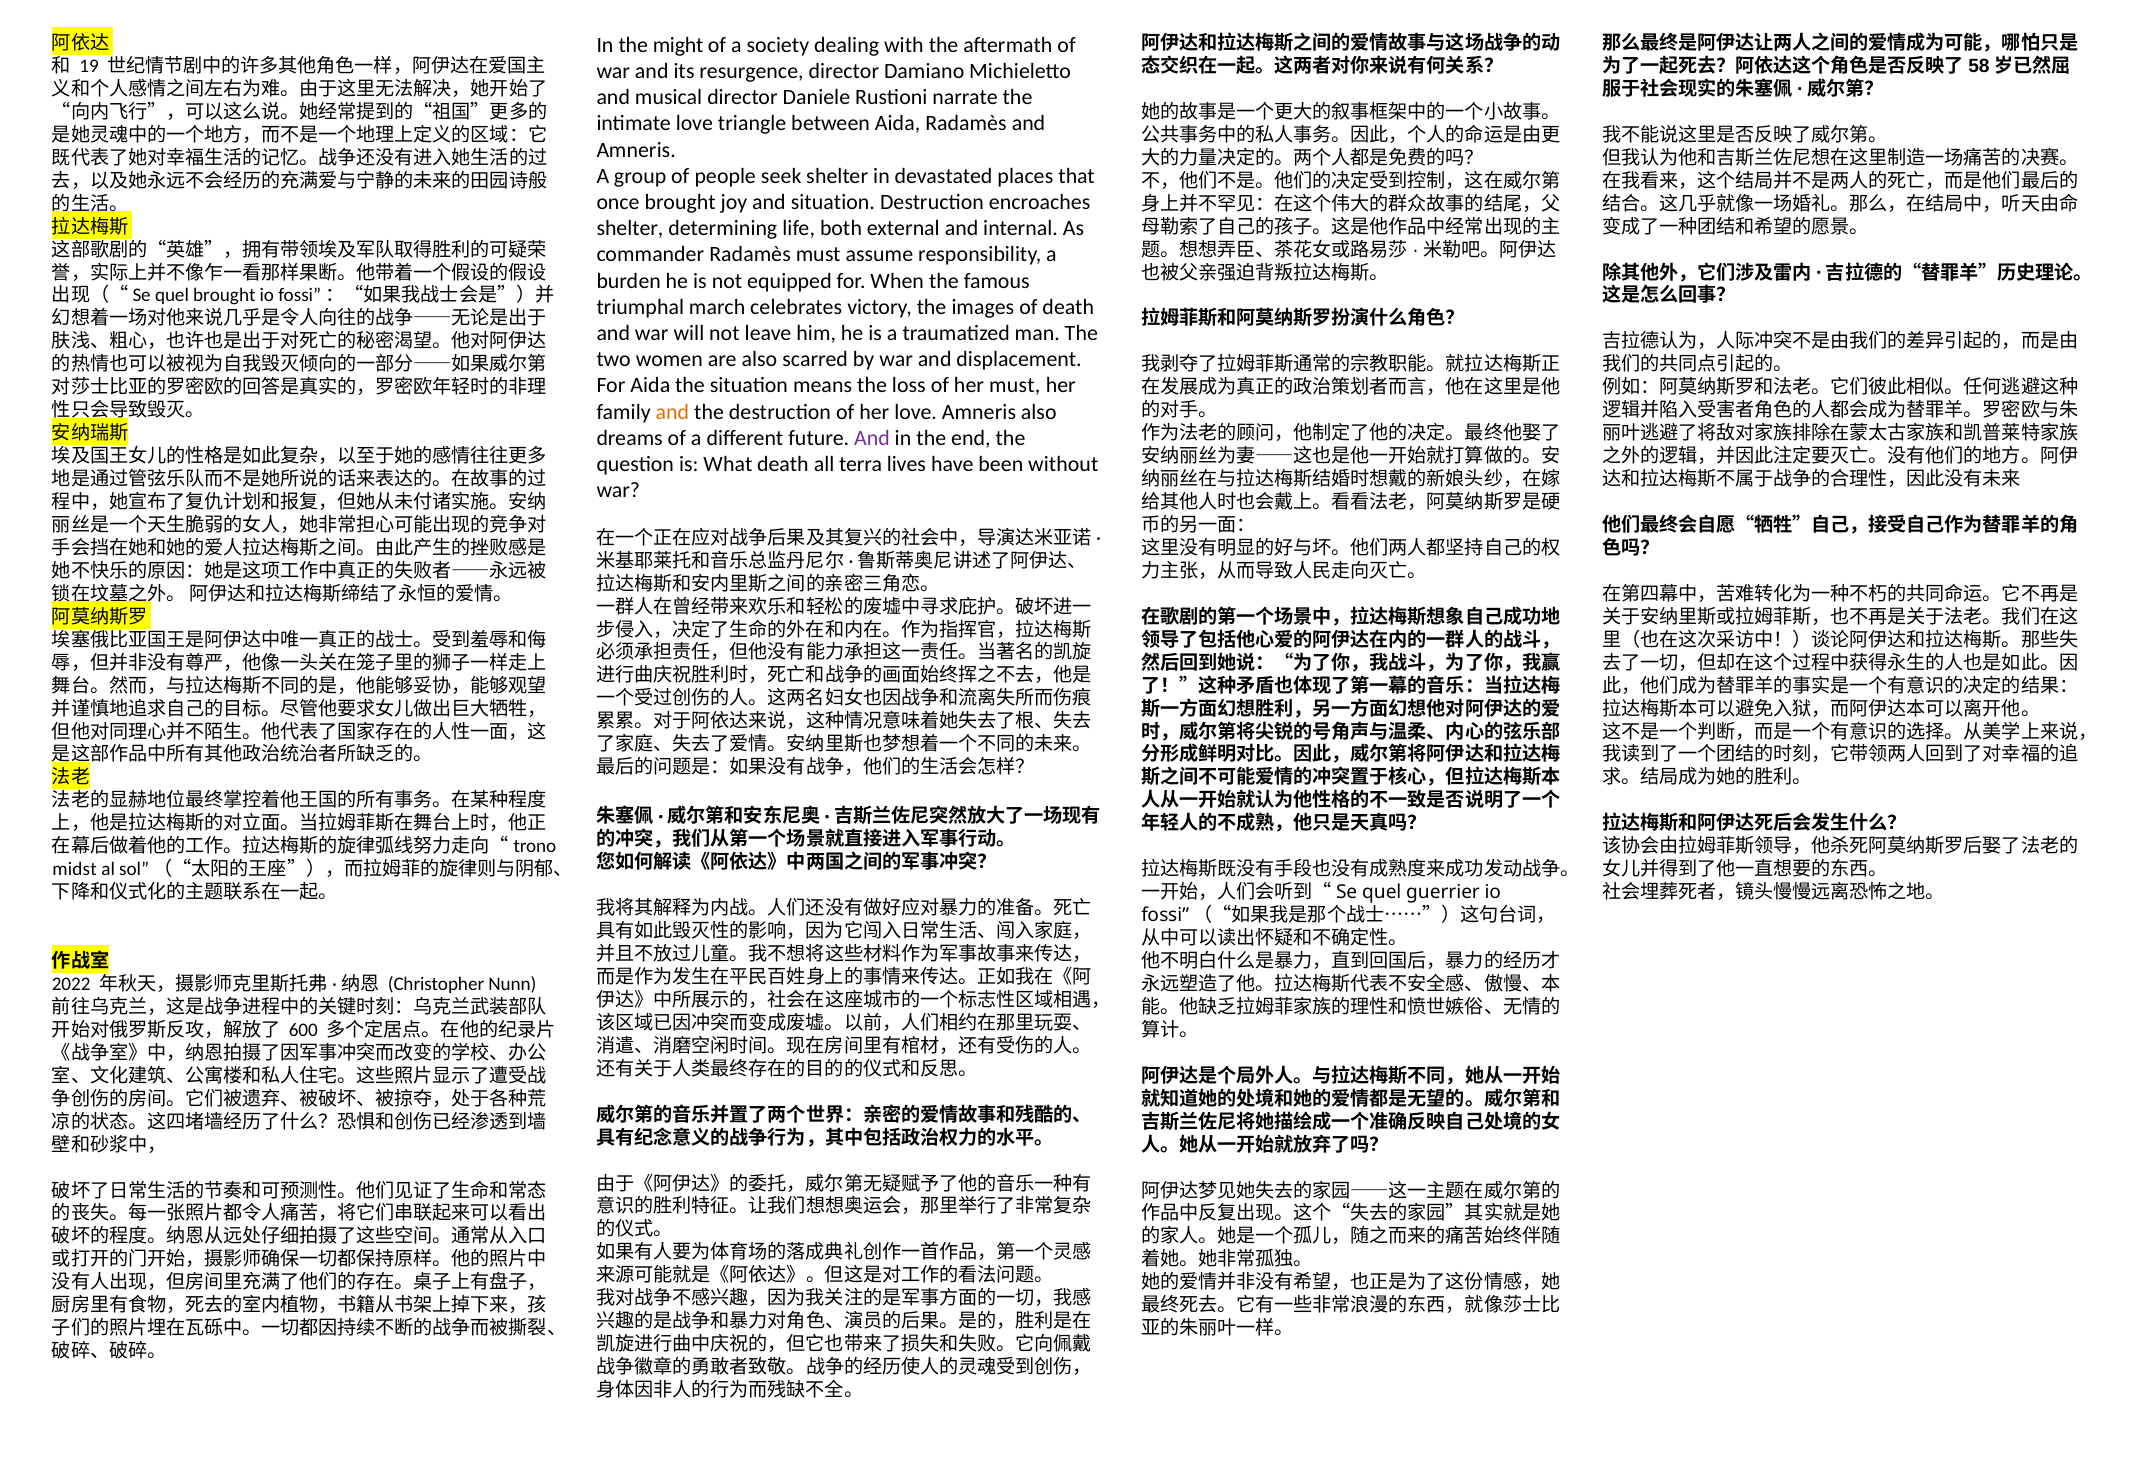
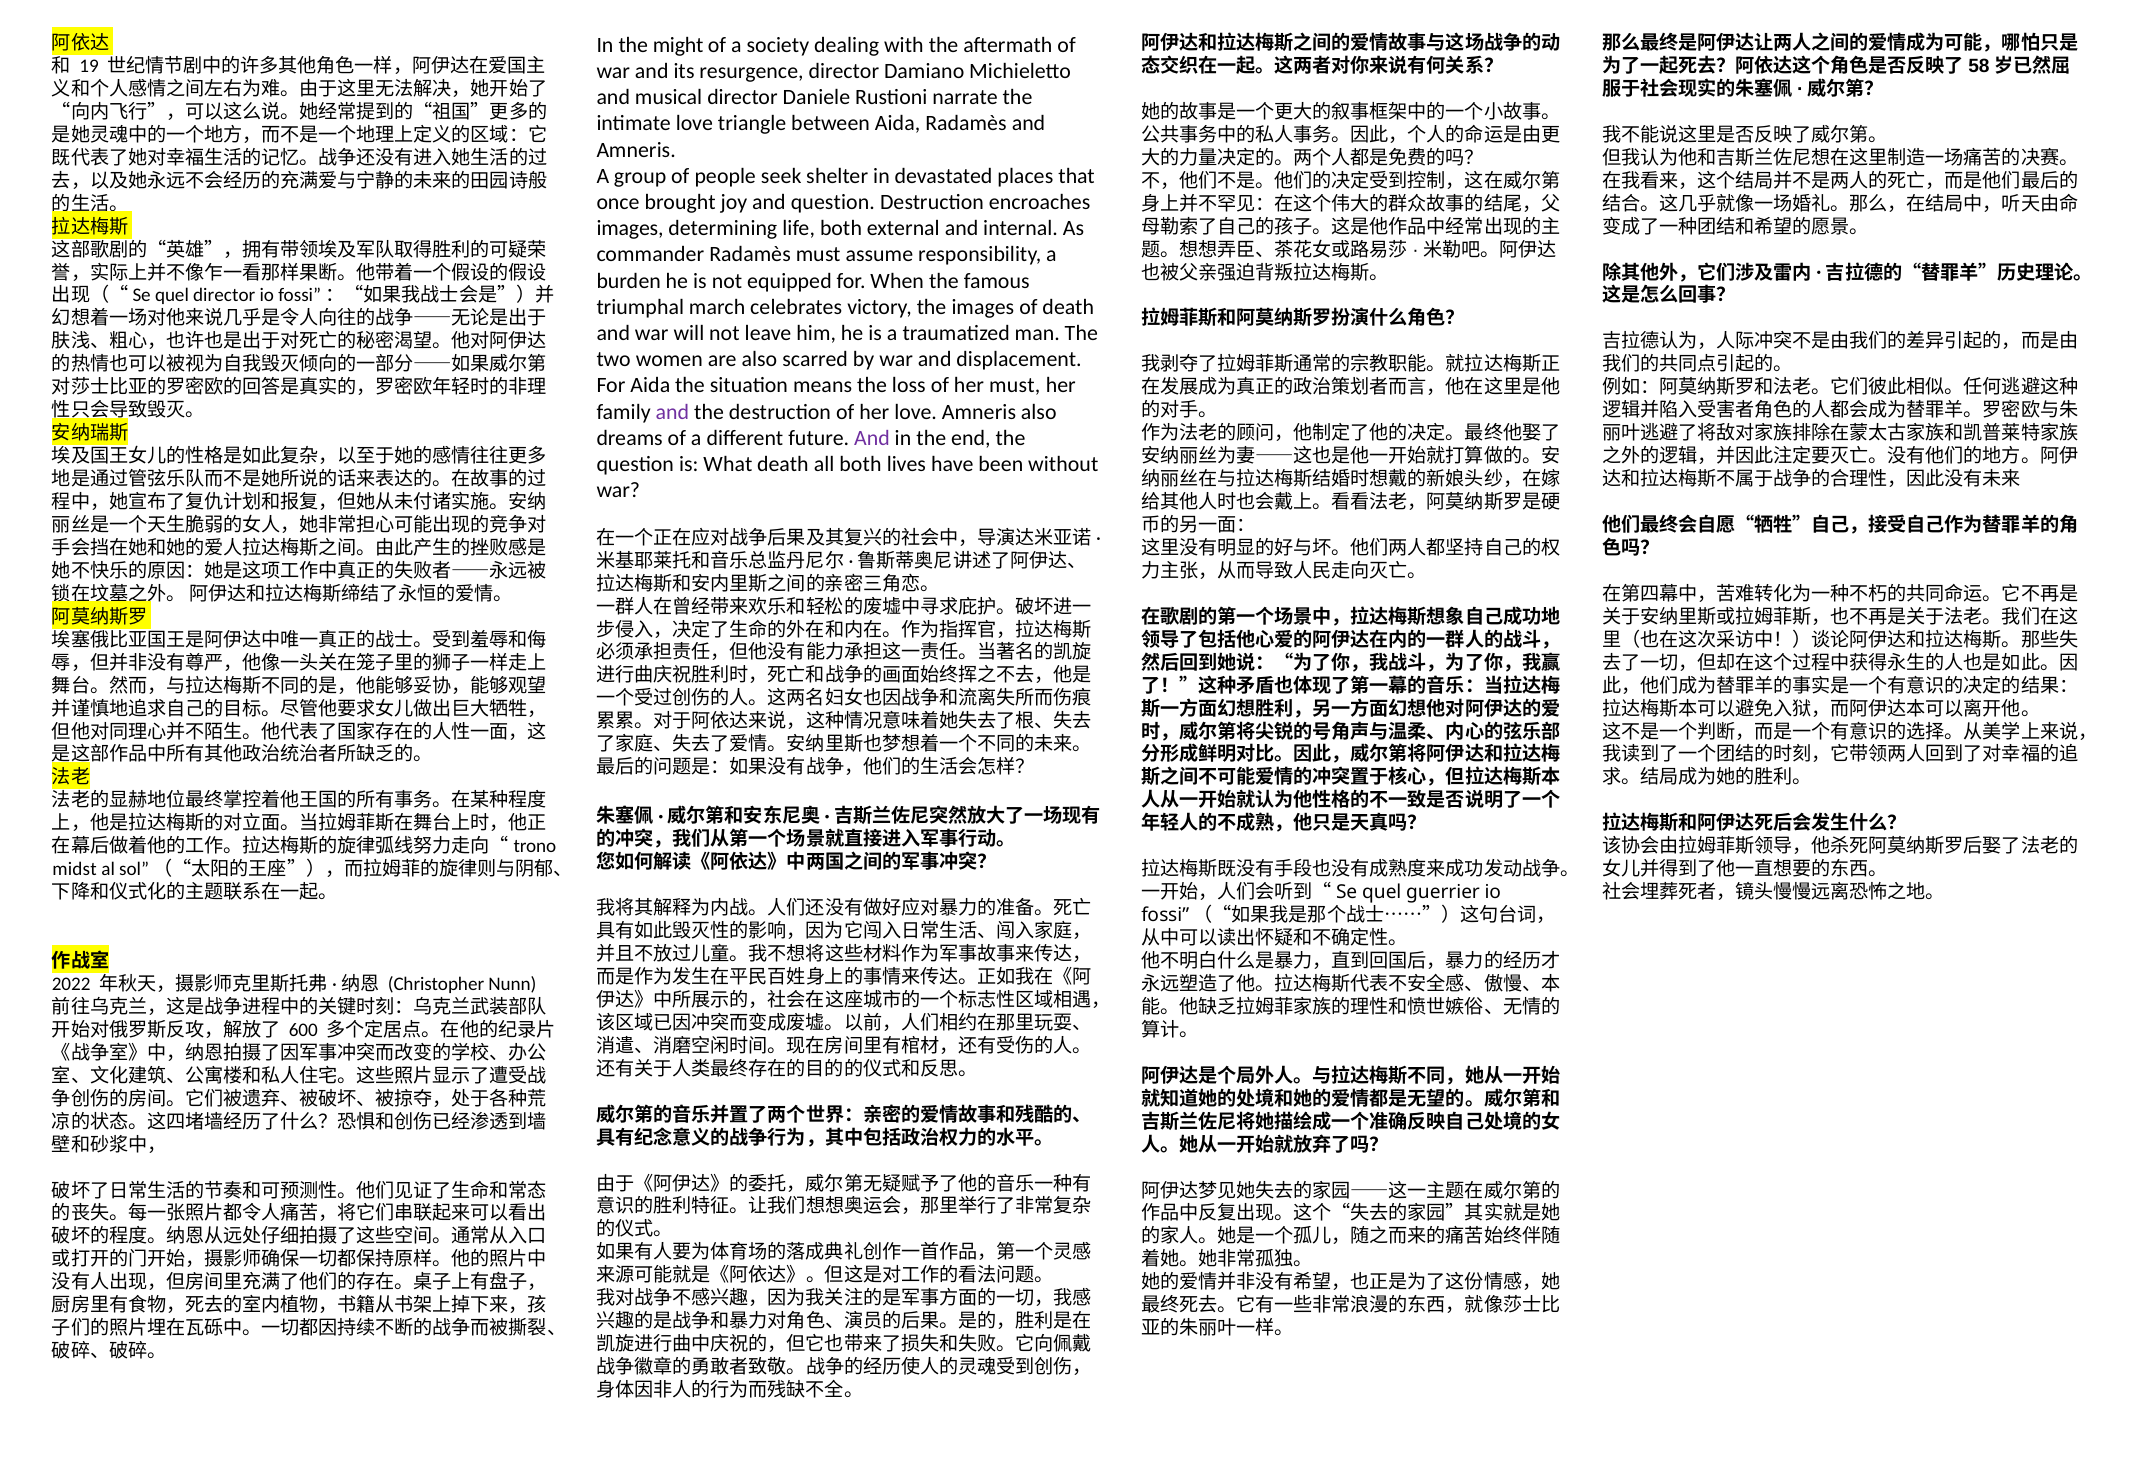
and situation: situation -> question
shelter at (630, 229): shelter -> images
quel brought: brought -> director
and at (672, 412) colour: orange -> purple
all terra: terra -> both
